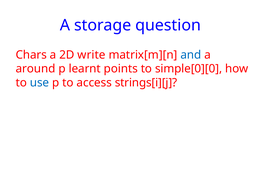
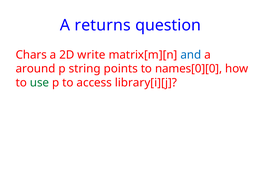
storage: storage -> returns
learnt: learnt -> string
simple[0][0: simple[0][0 -> names[0][0
use colour: blue -> green
strings[i][j: strings[i][j -> library[i][j
